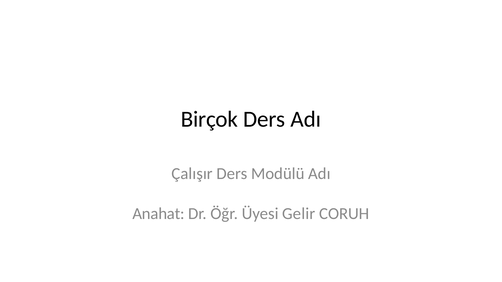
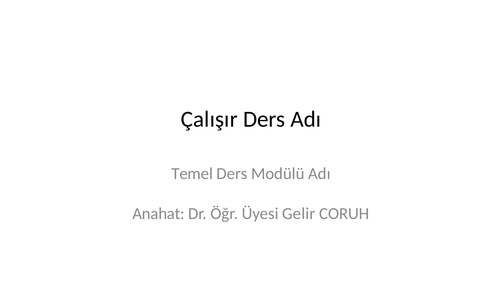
Birçok: Birçok -> Çalışır
Çalışır: Çalışır -> Temel
